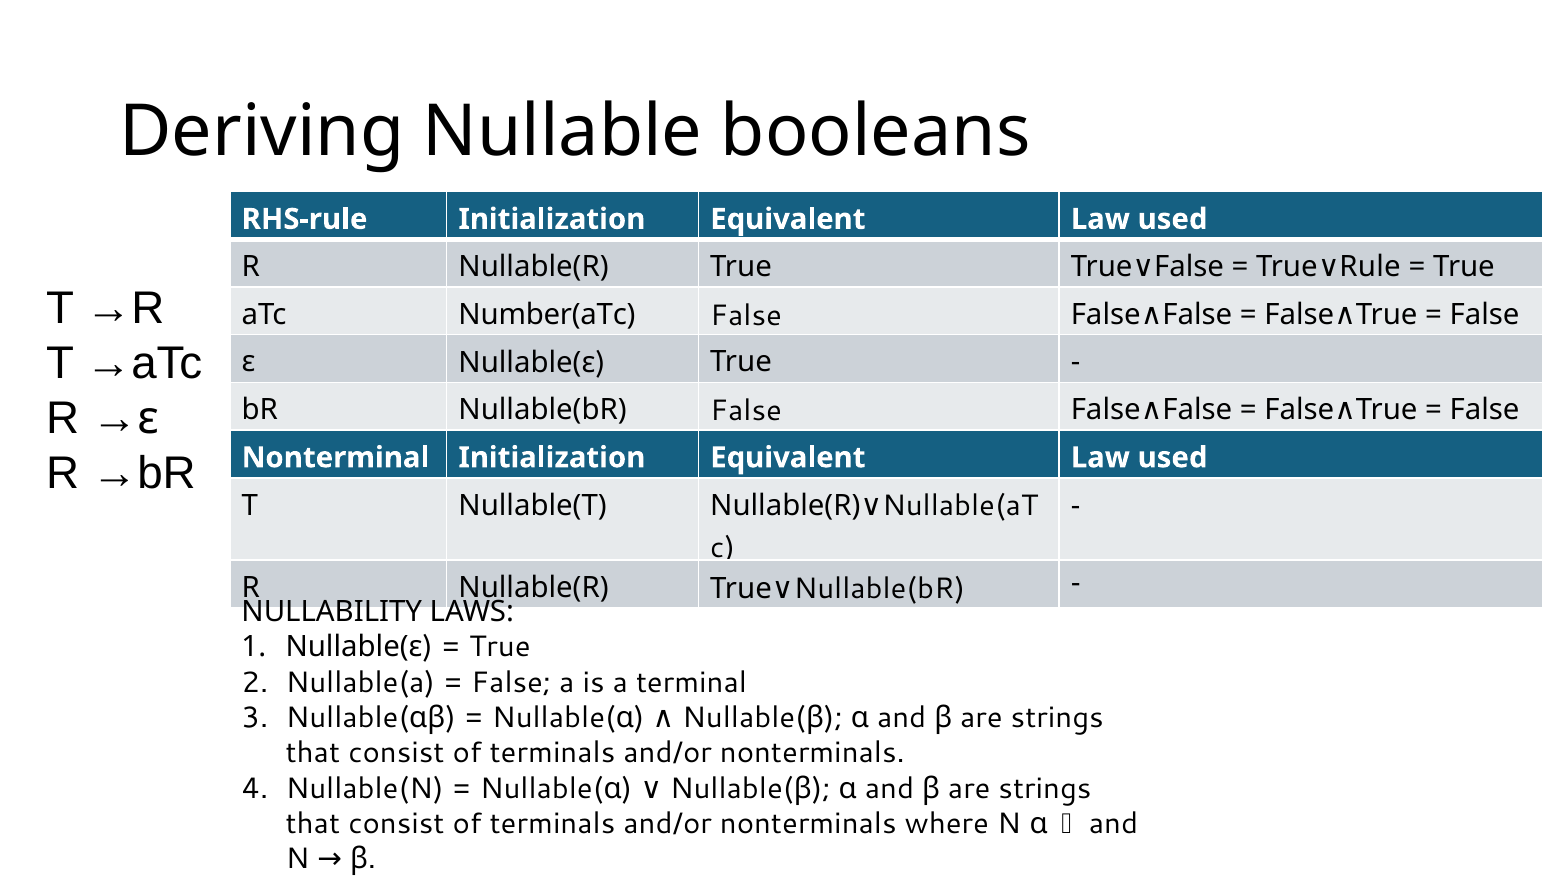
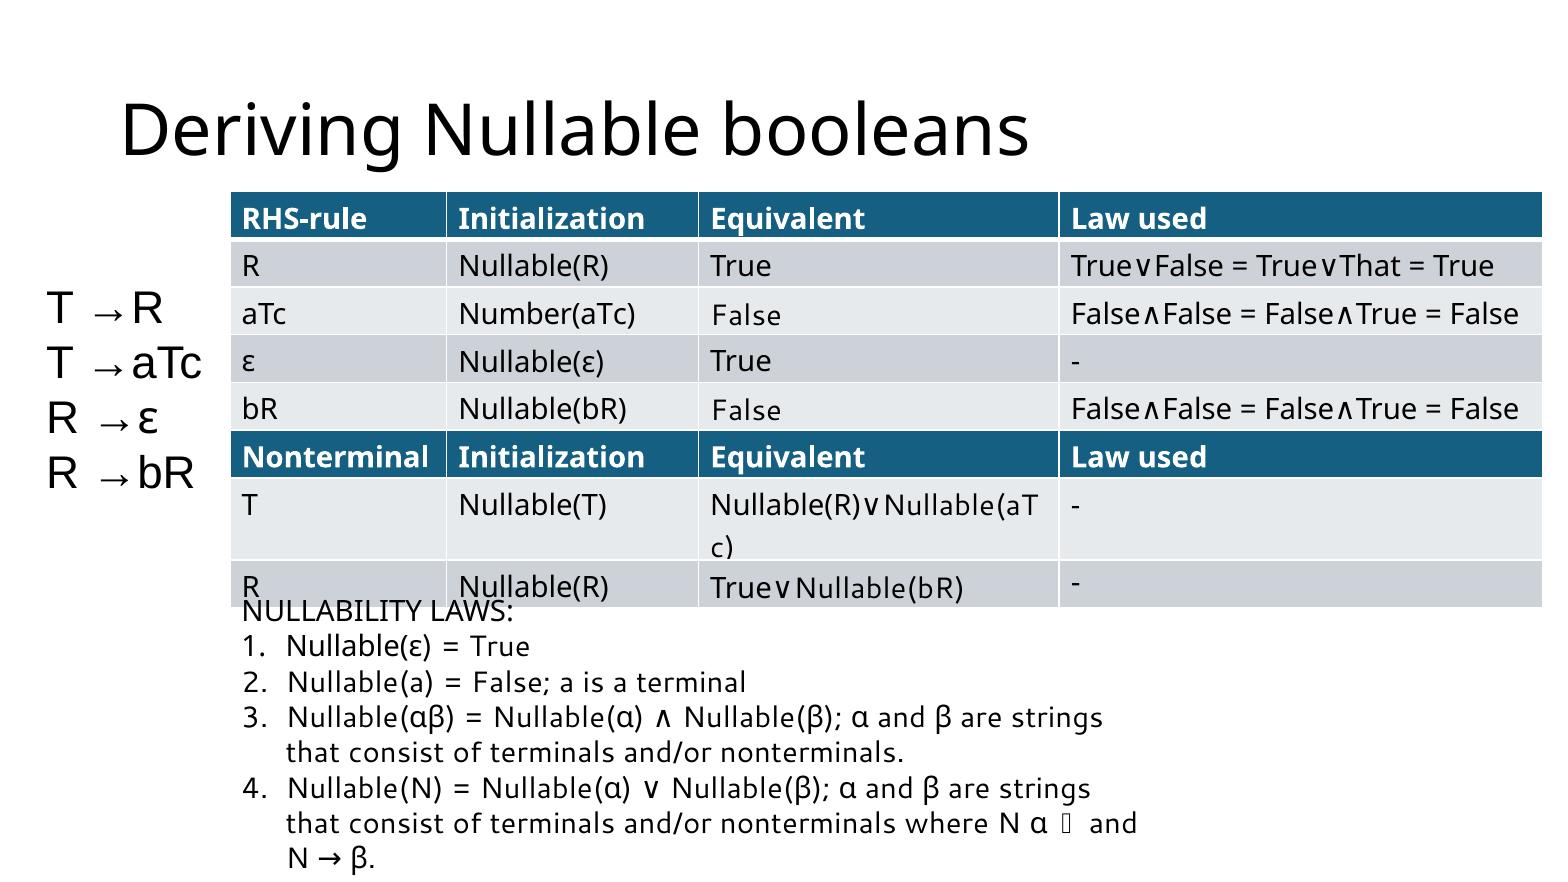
True Rule: Rule -> That
